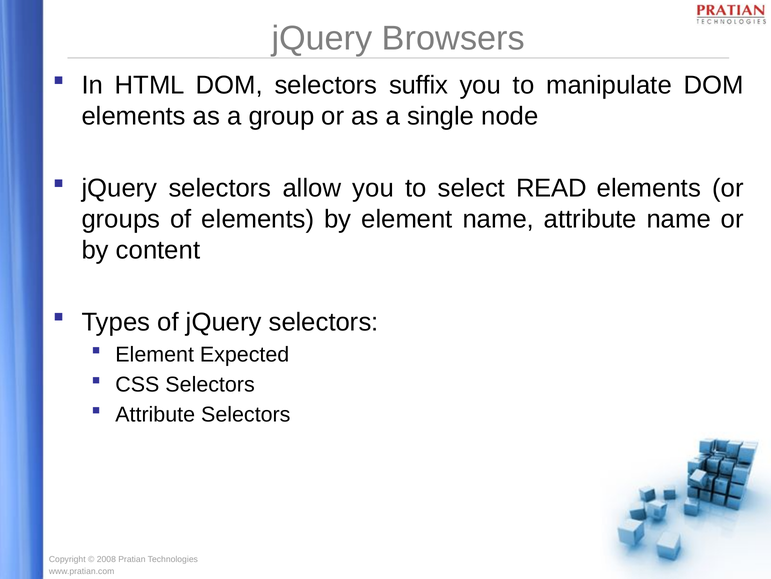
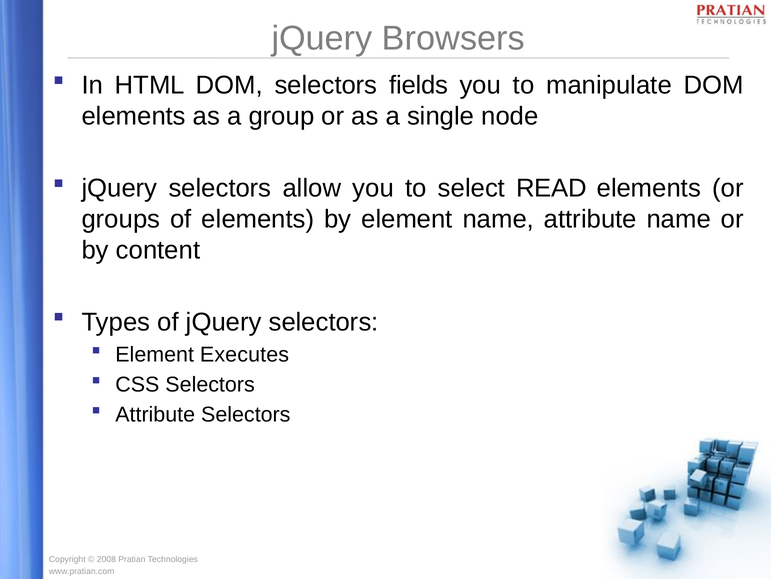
suffix: suffix -> fields
Expected: Expected -> Executes
